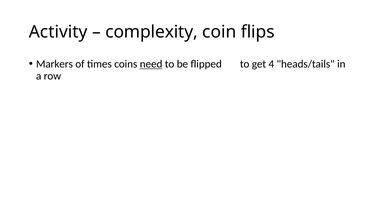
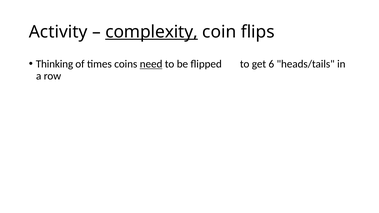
complexity underline: none -> present
Markers: Markers -> Thinking
4: 4 -> 6
